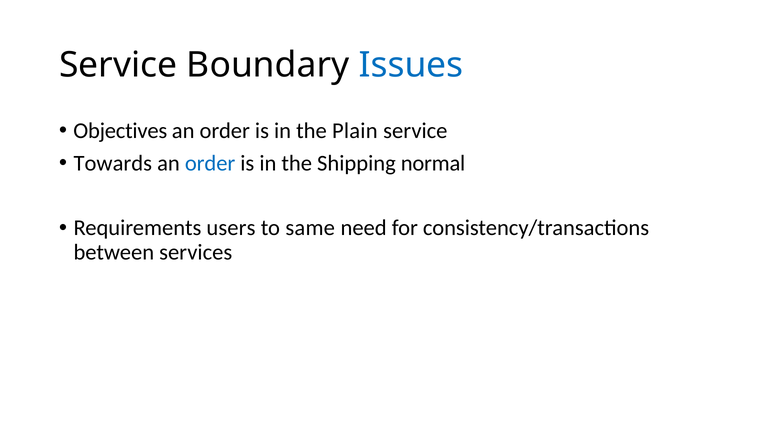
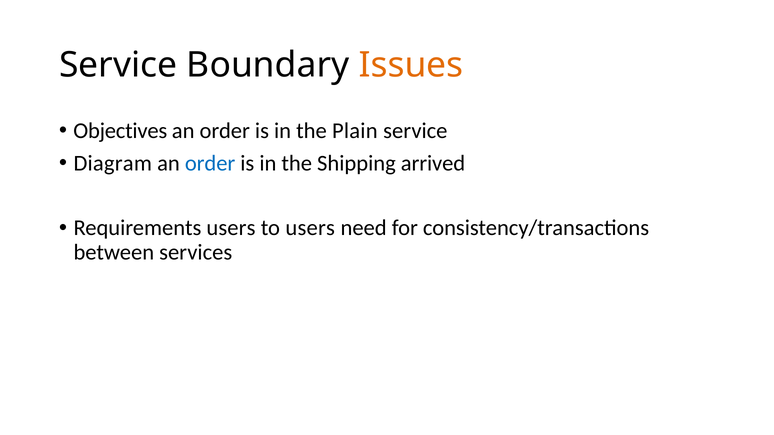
Issues colour: blue -> orange
Towards: Towards -> Diagram
normal: normal -> arrived
to same: same -> users
